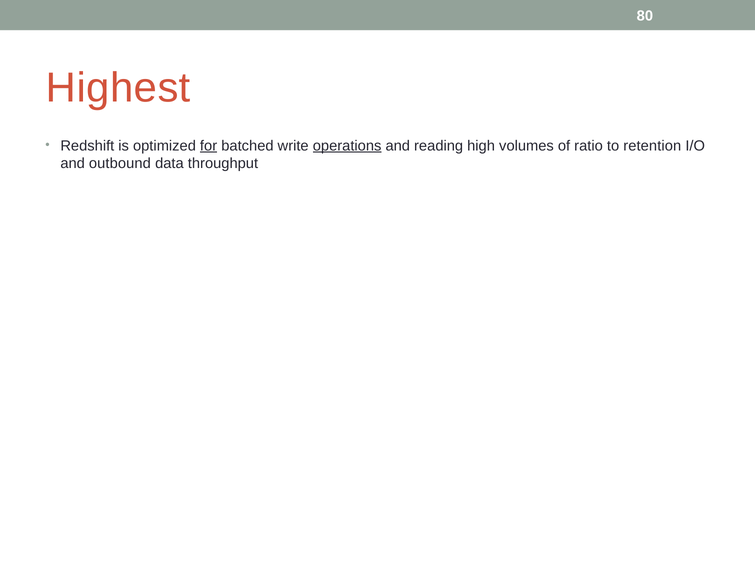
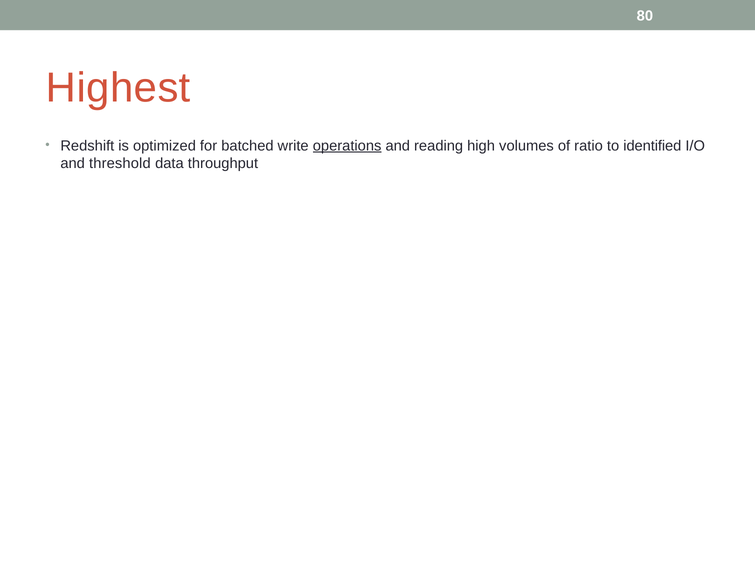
for underline: present -> none
retention: retention -> identified
outbound: outbound -> threshold
